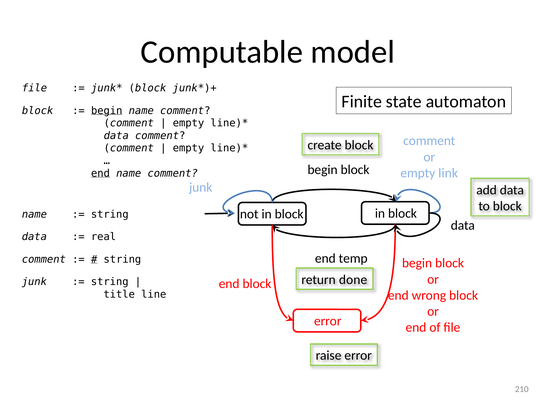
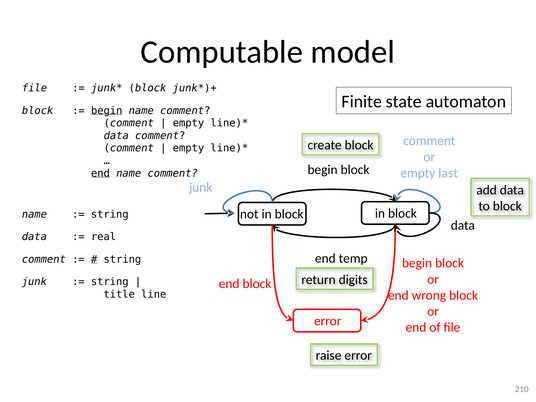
link: link -> last
done: done -> digits
